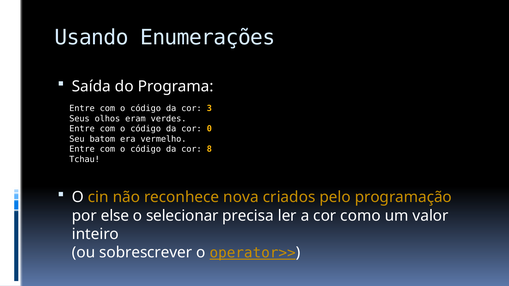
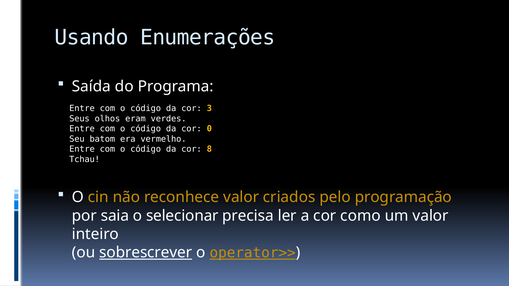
reconhece nova: nova -> valor
else: else -> saia
sobrescrever underline: none -> present
